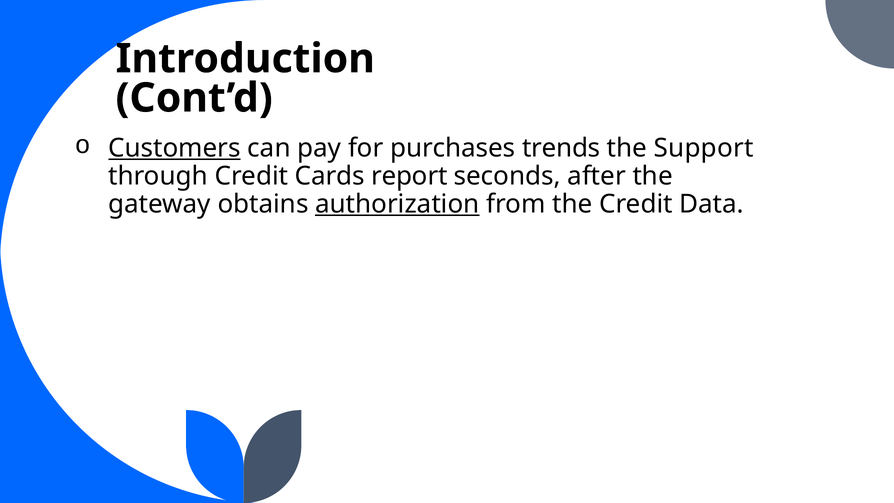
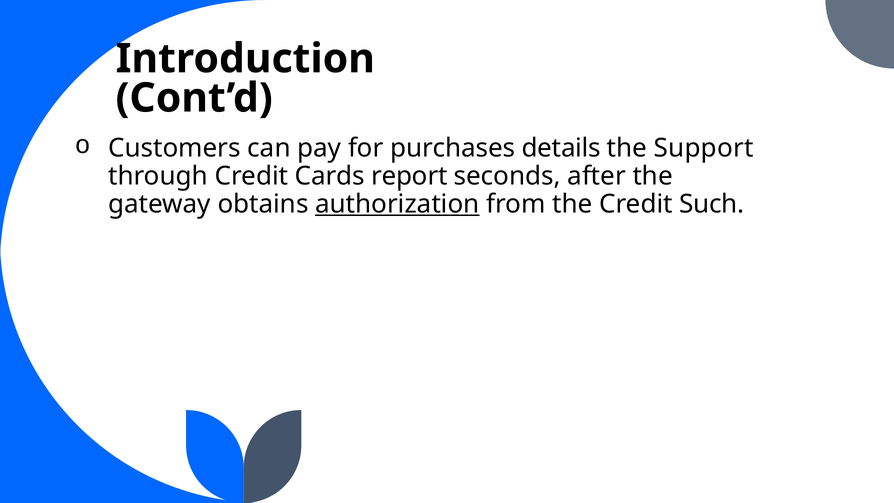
Customers underline: present -> none
trends: trends -> details
Data: Data -> Such
